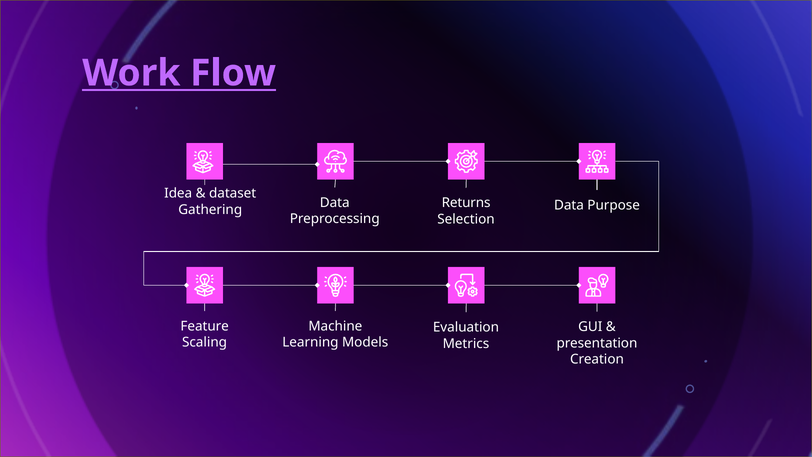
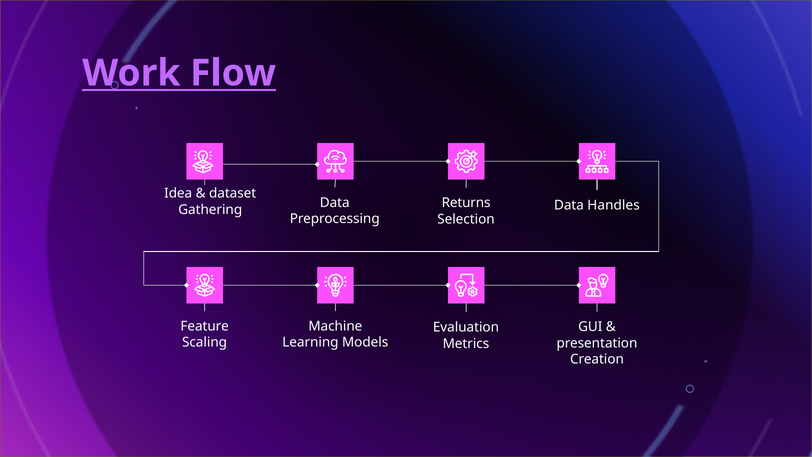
Purpose: Purpose -> Handles
